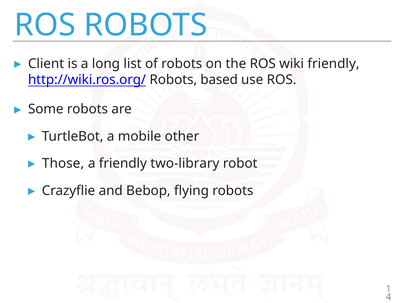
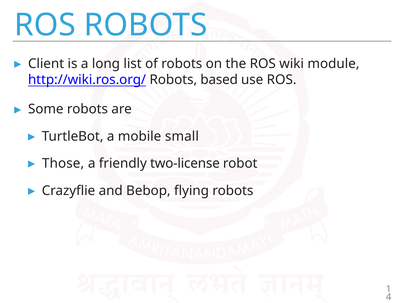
wiki friendly: friendly -> module
other: other -> small
two-library: two-library -> two-license
